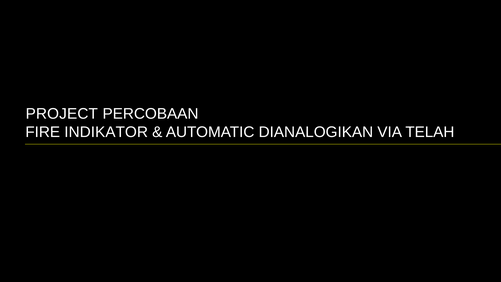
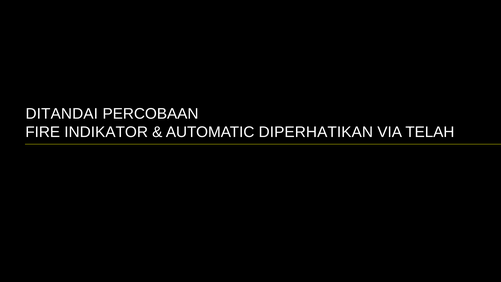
PROJECT: PROJECT -> DITANDAI
DIANALOGIKAN: DIANALOGIKAN -> DIPERHATIKAN
